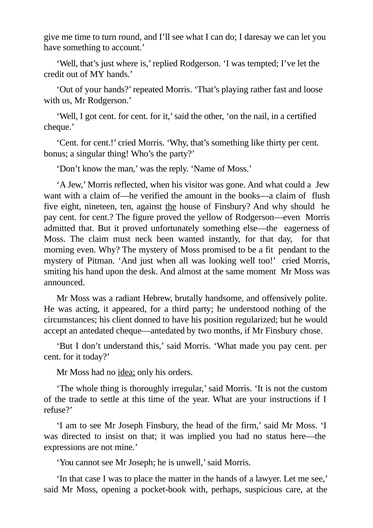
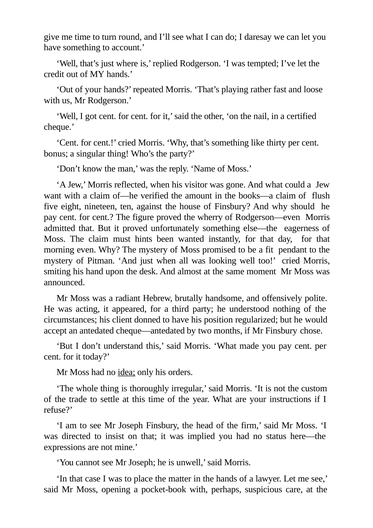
the at (171, 206) underline: present -> none
yellow: yellow -> wherry
neck: neck -> hints
